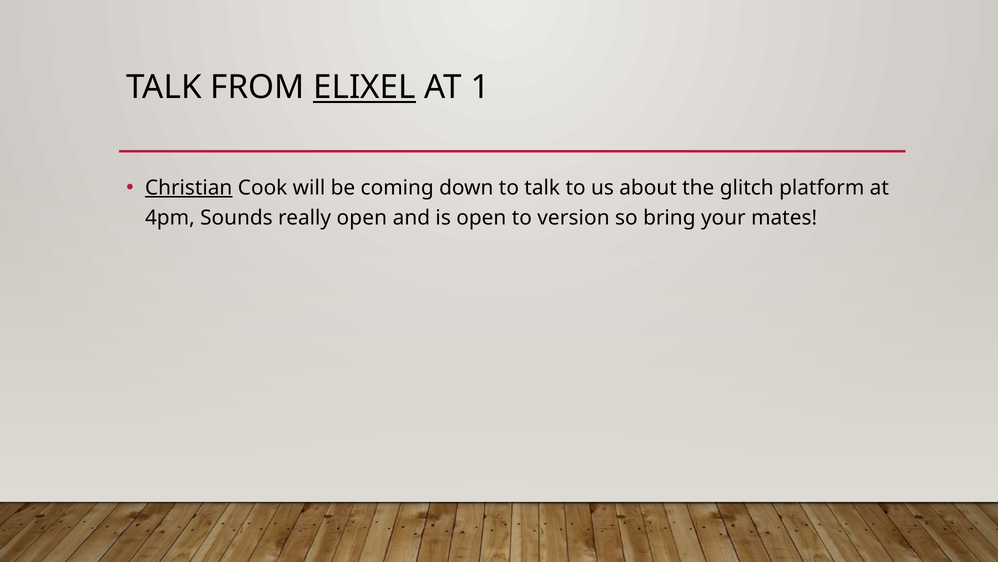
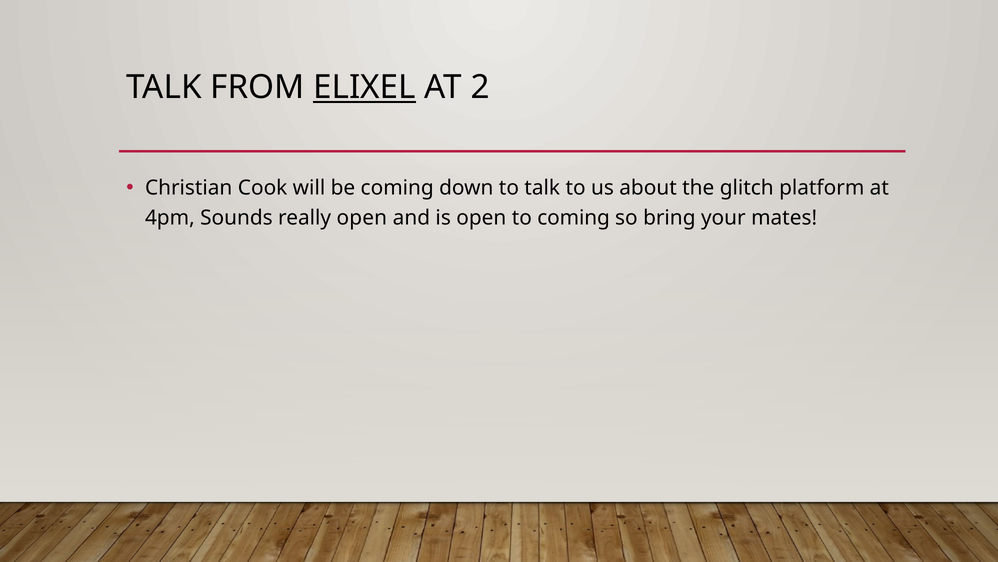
1: 1 -> 2
Christian underline: present -> none
to version: version -> coming
